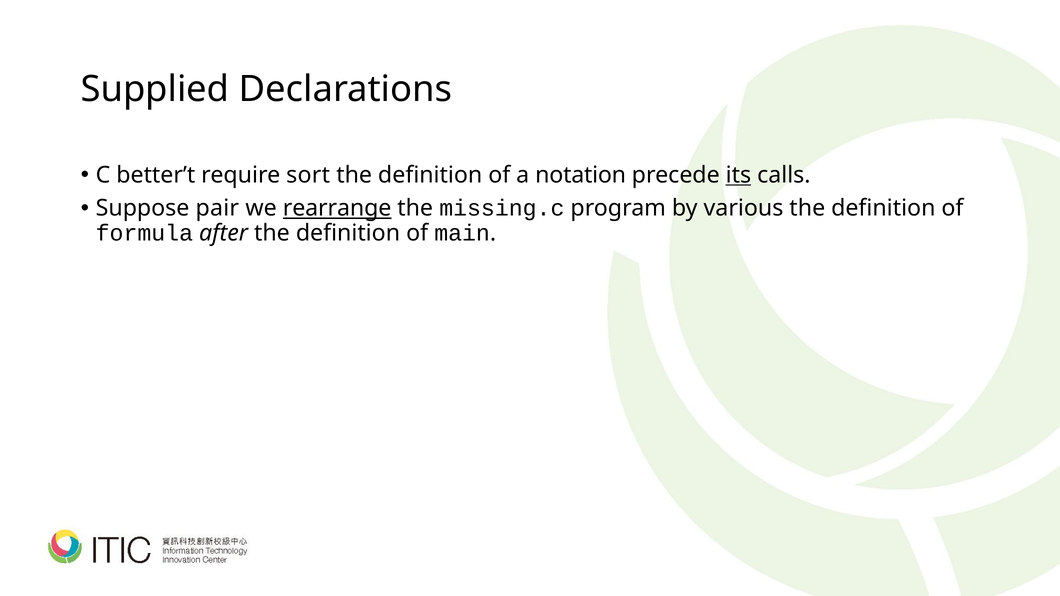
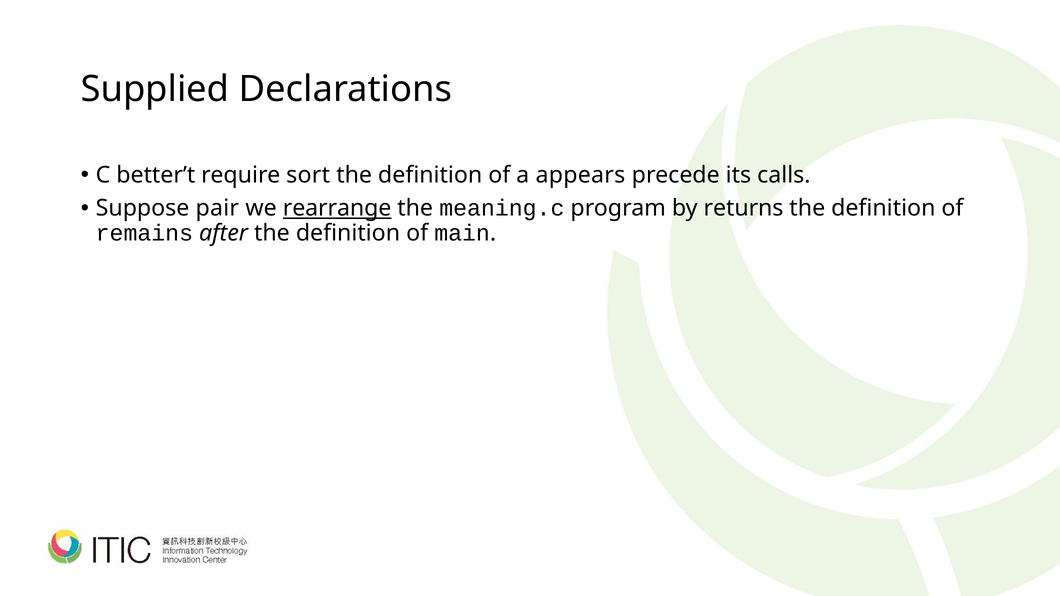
notation: notation -> appears
its underline: present -> none
missing.c: missing.c -> meaning.c
various: various -> returns
formula: formula -> remains
